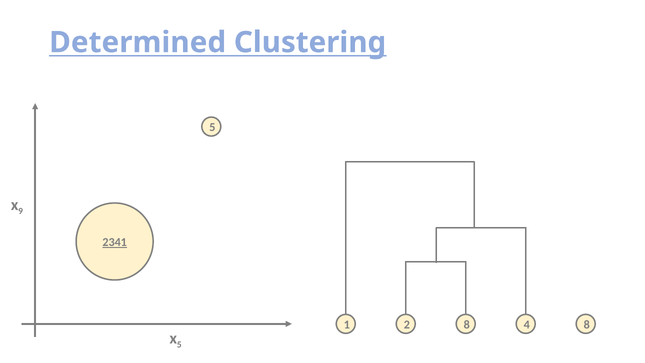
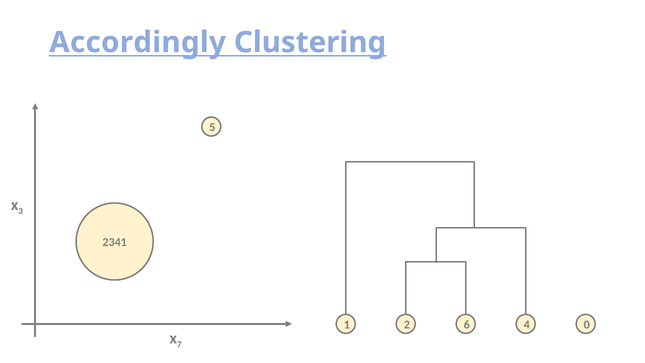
Determined: Determined -> Accordingly
9: 9 -> 3
2341 underline: present -> none
2 8: 8 -> 6
4 8: 8 -> 0
5 at (179, 344): 5 -> 7
